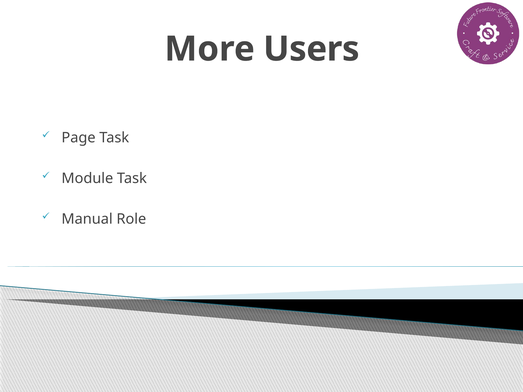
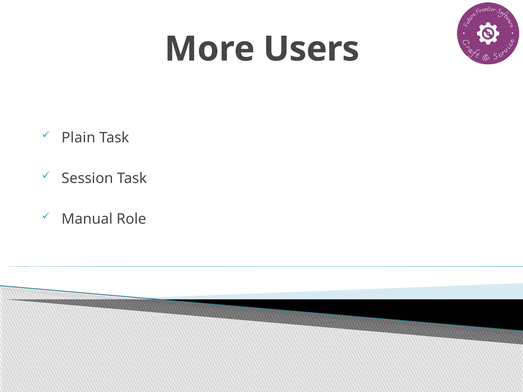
Page: Page -> Plain
Module: Module -> Session
